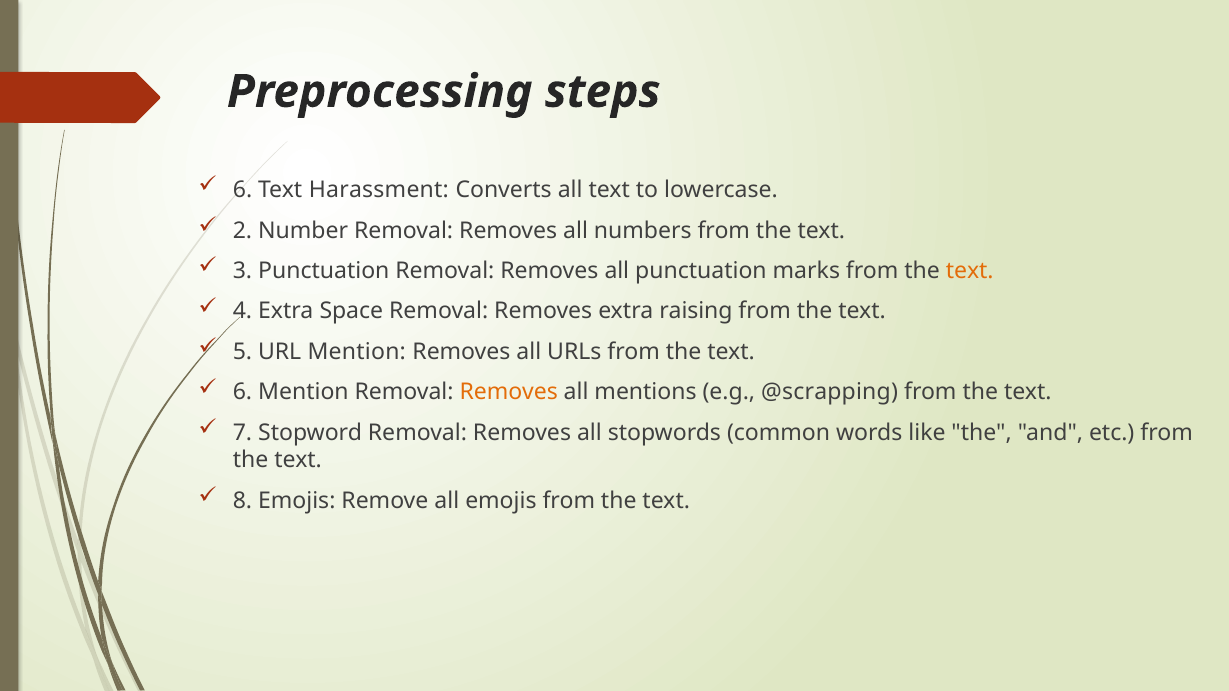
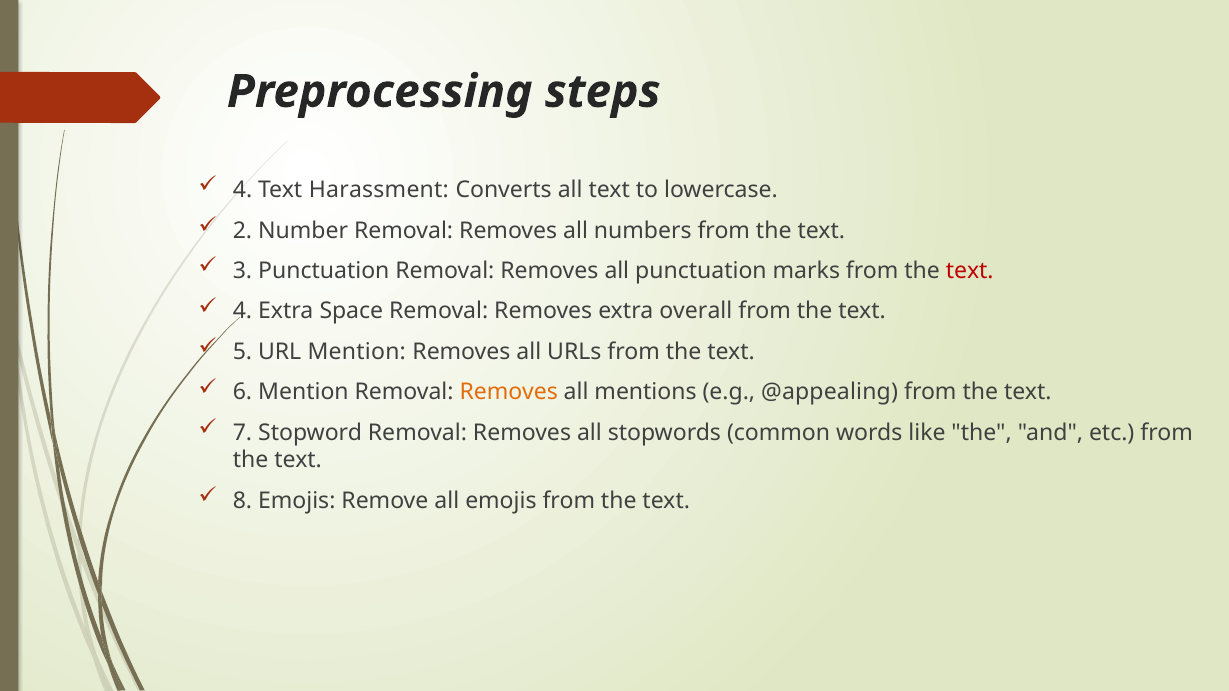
6 at (243, 190): 6 -> 4
text at (970, 271) colour: orange -> red
raising: raising -> overall
@scrapping: @scrapping -> @appealing
